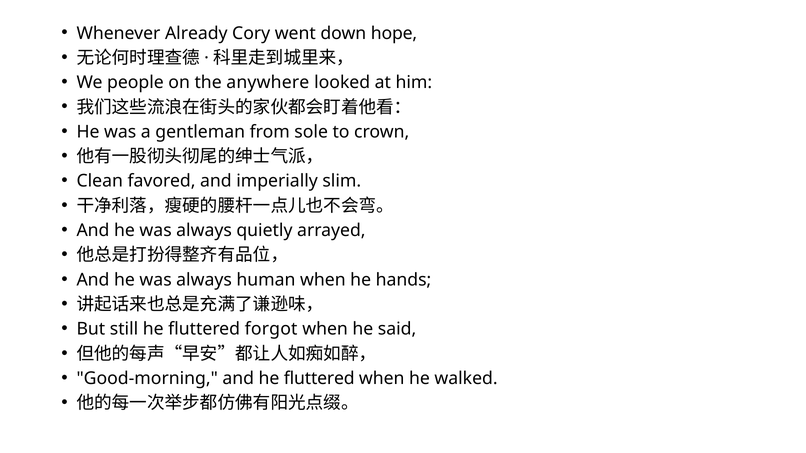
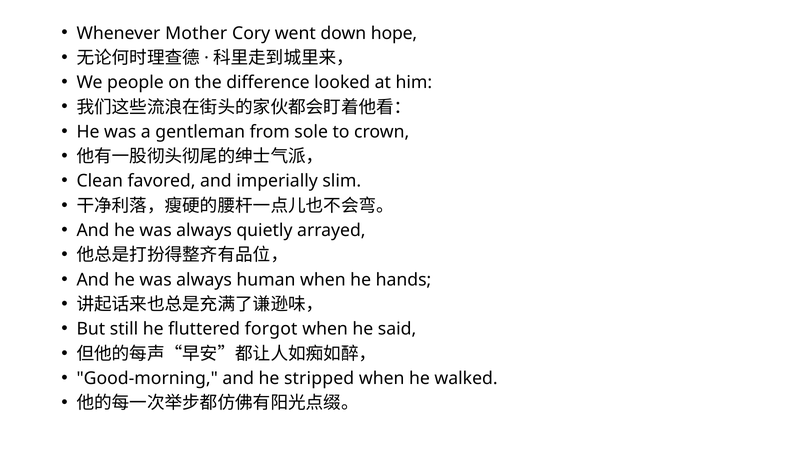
Already: Already -> Mother
anywhere: anywhere -> difference
and he fluttered: fluttered -> stripped
